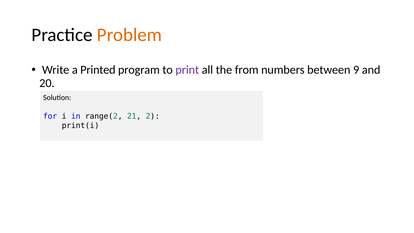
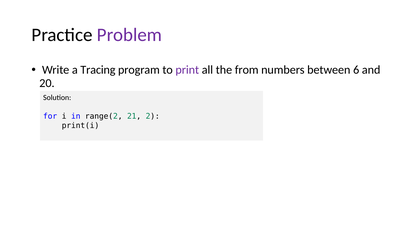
Problem colour: orange -> purple
Printed: Printed -> Tracing
9: 9 -> 6
